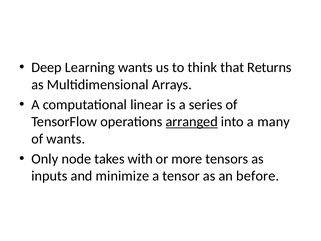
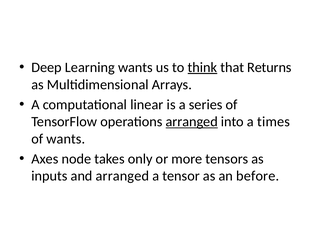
think underline: none -> present
many: many -> times
Only: Only -> Axes
with: with -> only
and minimize: minimize -> arranged
